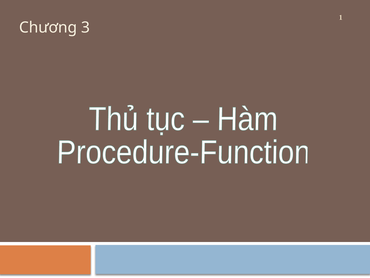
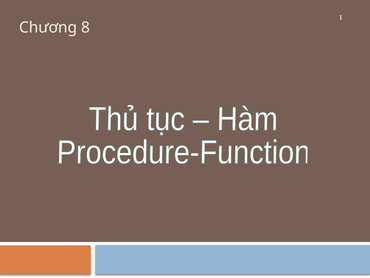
3: 3 -> 8
